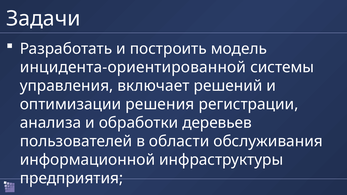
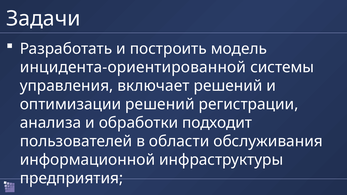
оптимизации решения: решения -> решений
деревьев: деревьев -> подходит
